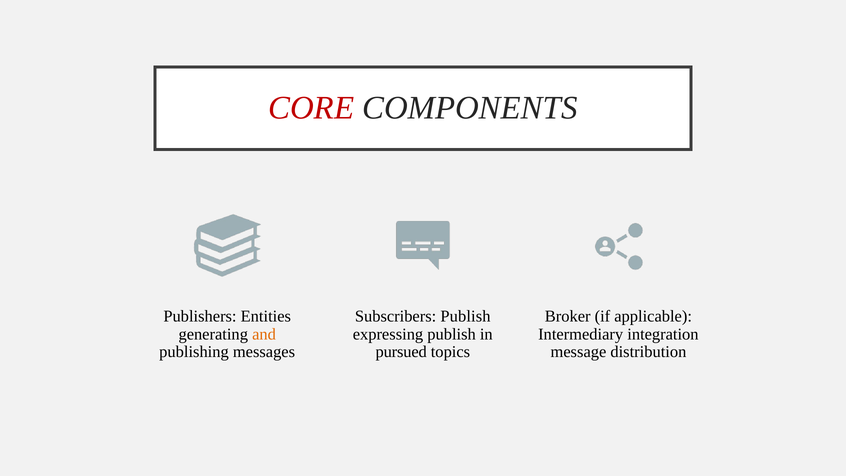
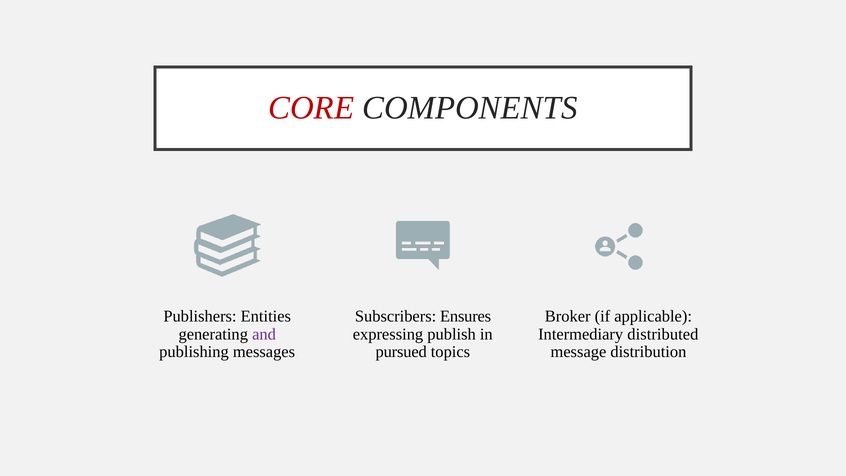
Subscribers Publish: Publish -> Ensures
and colour: orange -> purple
integration: integration -> distributed
